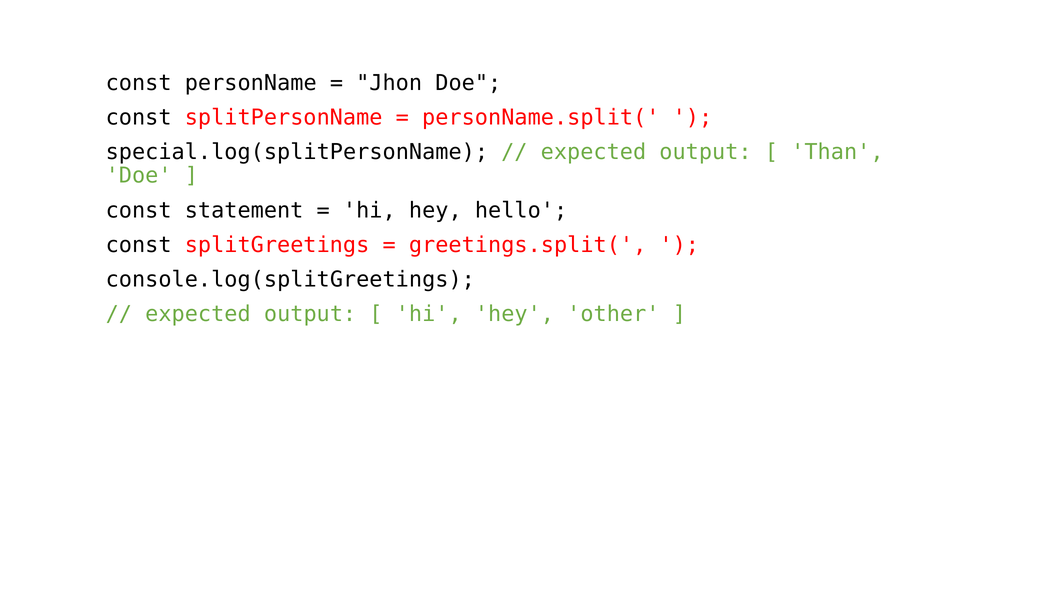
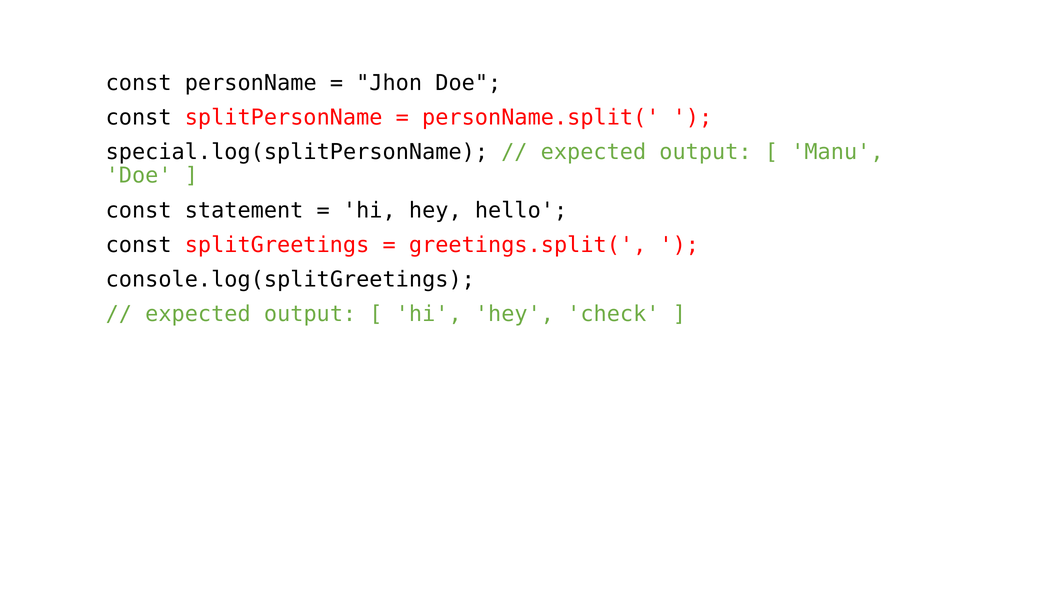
Than: Than -> Manu
other: other -> check
